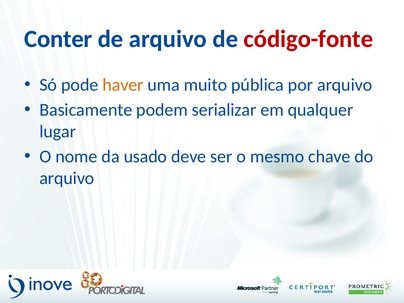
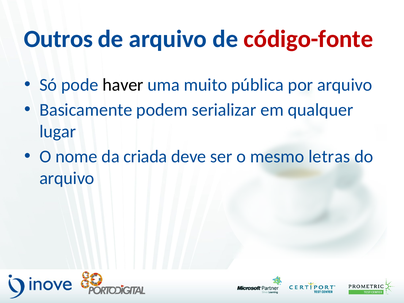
Conter: Conter -> Outros
haver colour: orange -> black
usado: usado -> criada
chave: chave -> letras
